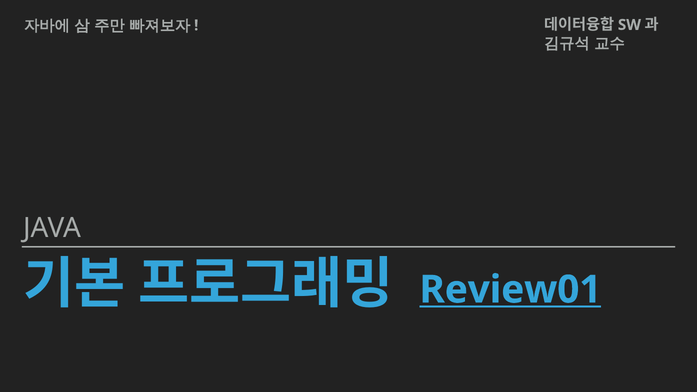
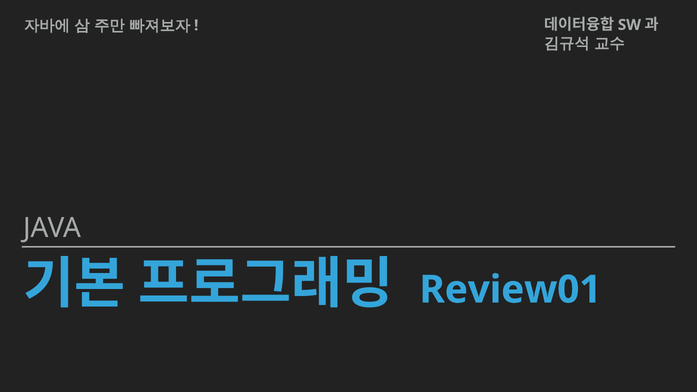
Review01 underline: present -> none
